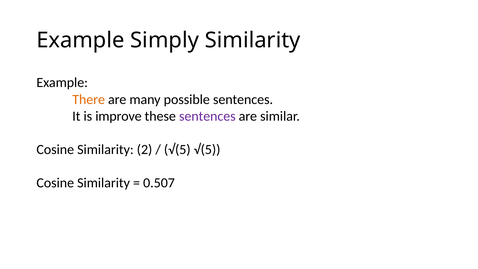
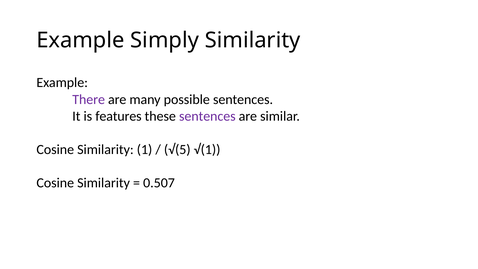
There colour: orange -> purple
improve: improve -> features
2: 2 -> 1
√(5 √(5: √(5 -> √(1
